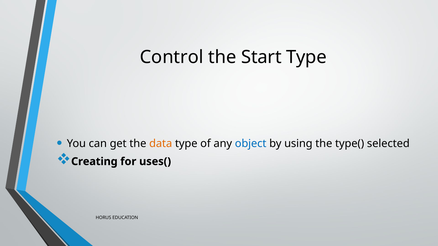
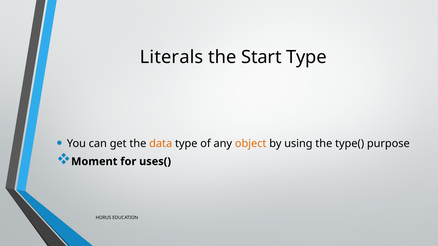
Control: Control -> Literals
object colour: blue -> orange
selected: selected -> purpose
Creating: Creating -> Moment
